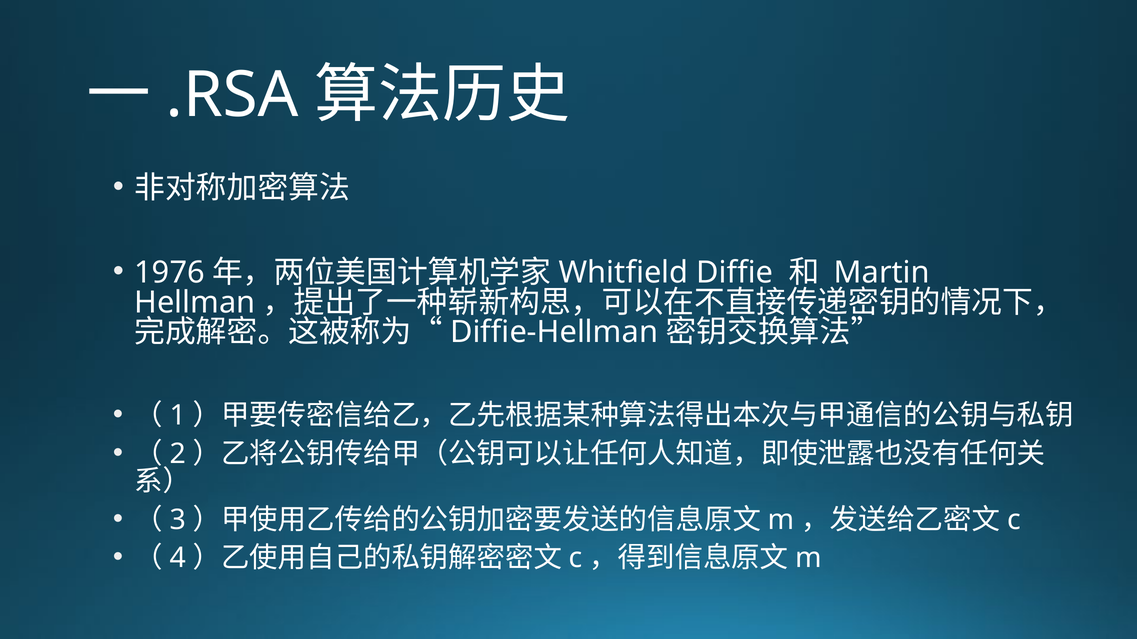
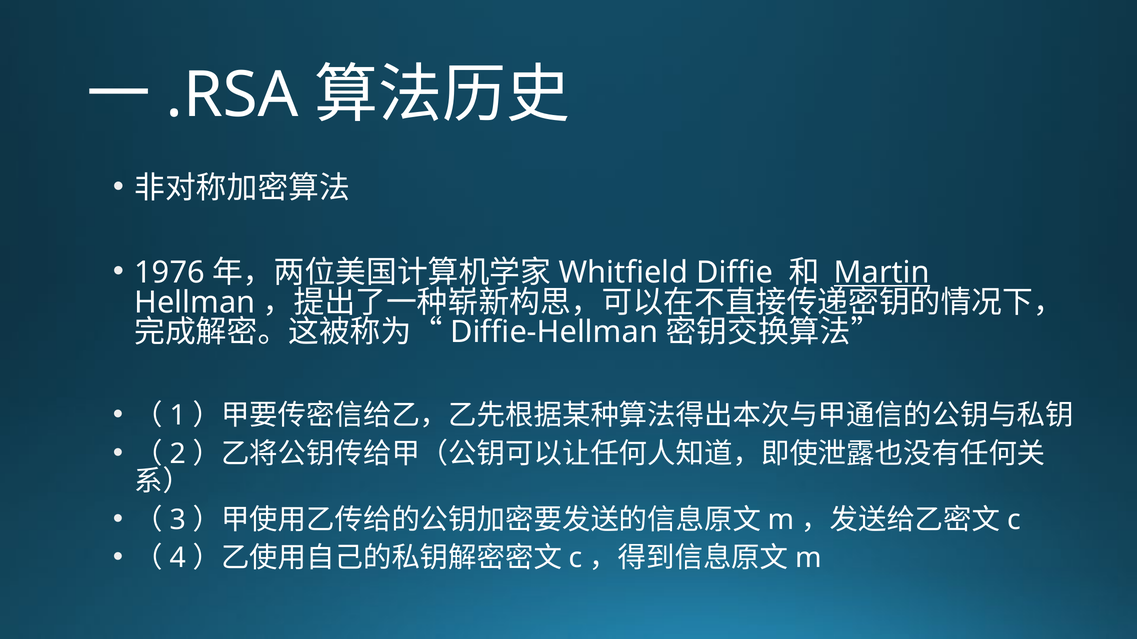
Martin underline: none -> present
